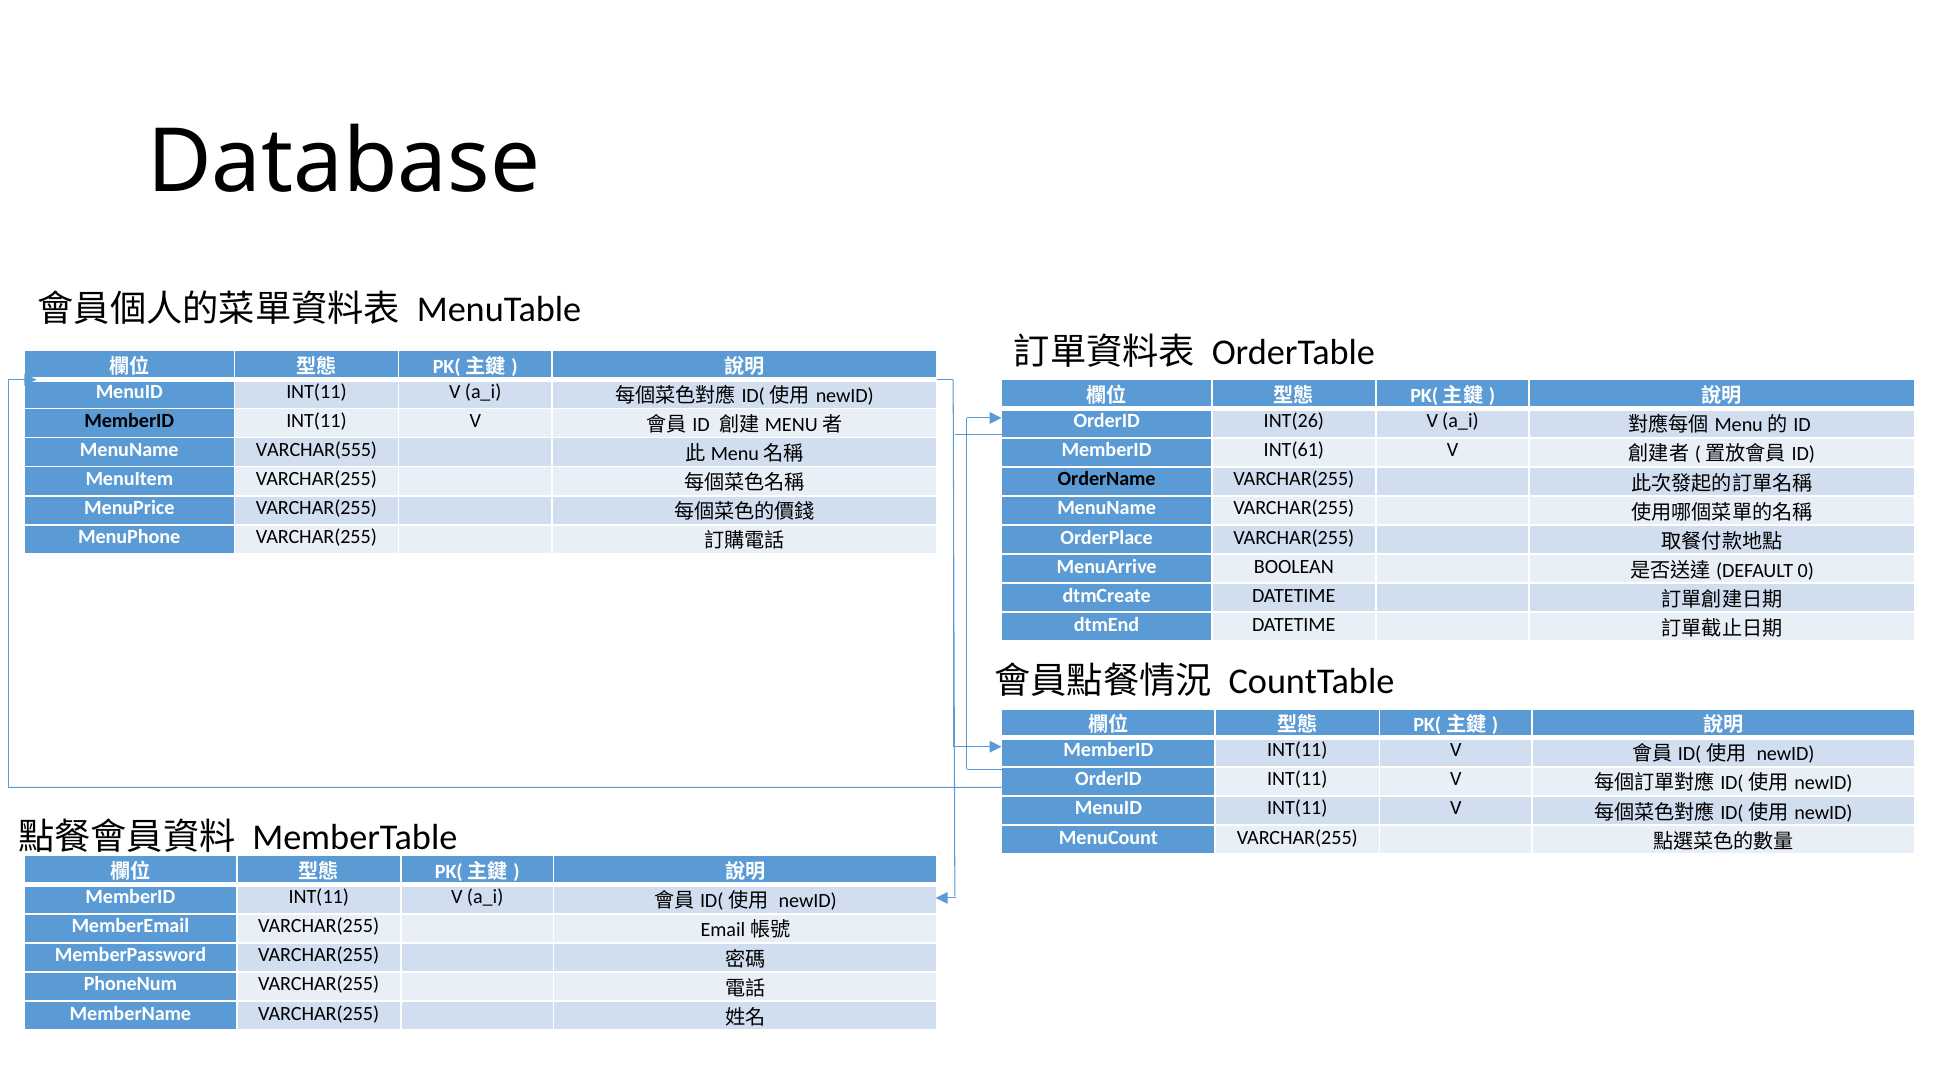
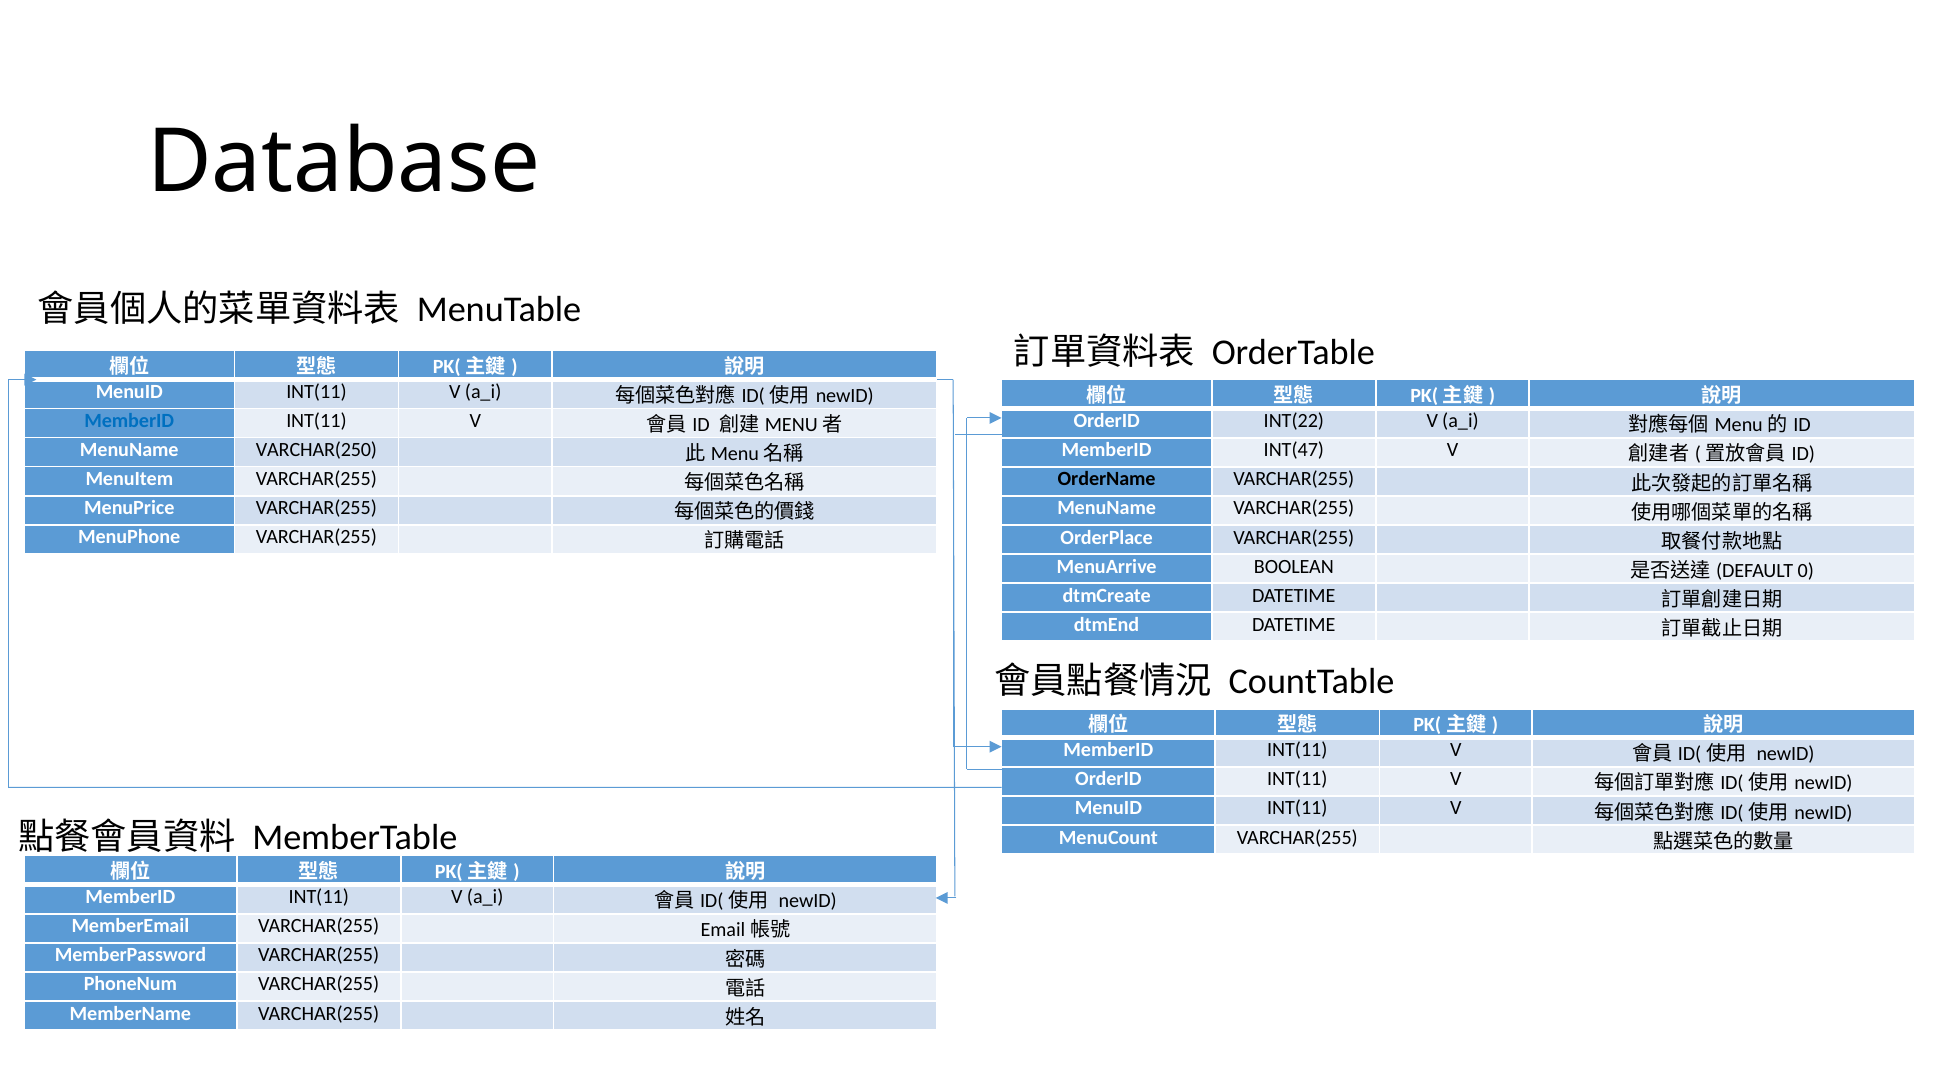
MemberID at (129, 421) colour: black -> blue
INT(26: INT(26 -> INT(22
VARCHAR(555: VARCHAR(555 -> VARCHAR(250
INT(61: INT(61 -> INT(47
